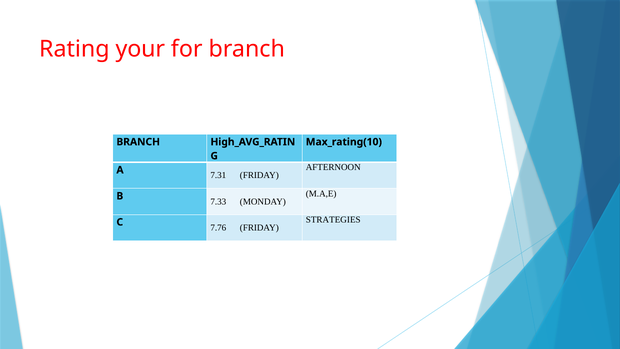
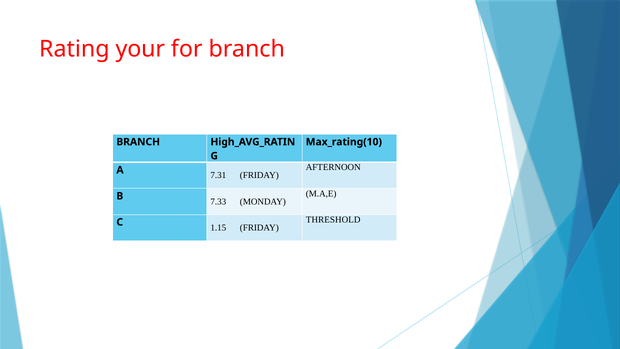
STRATEGIES: STRATEGIES -> THRESHOLD
7.76: 7.76 -> 1.15
